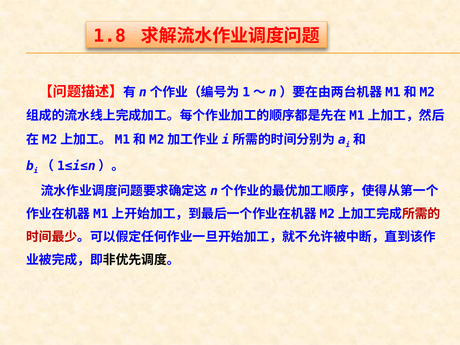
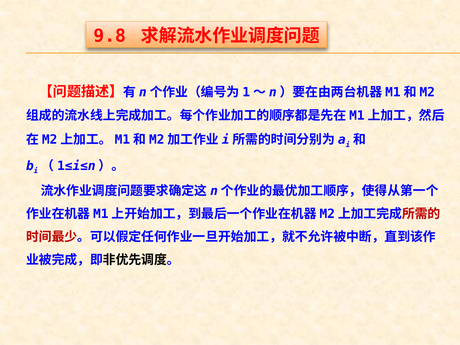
1.8: 1.8 -> 9.8
